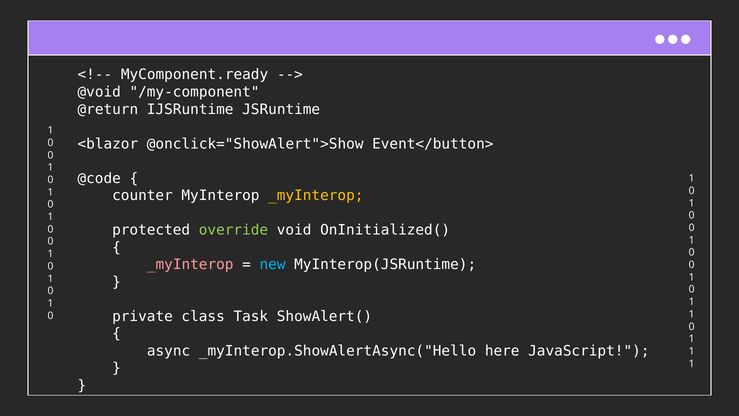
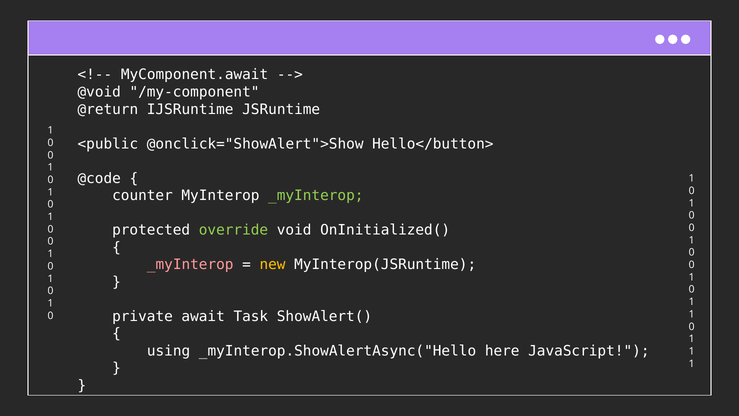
MyComponent.ready: MyComponent.ready -> MyComponent.await
<blazor: <blazor -> <public
Event</button>: Event</button> -> Hello</button>
_myInterop at (316, 195) colour: yellow -> light green
new colour: light blue -> yellow
class: class -> await
async: async -> using
